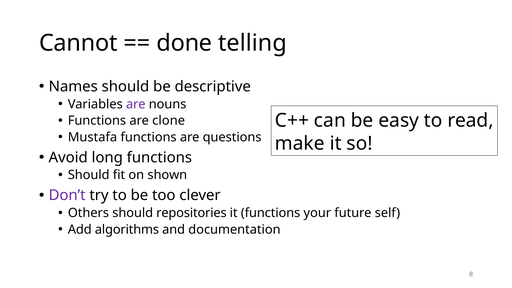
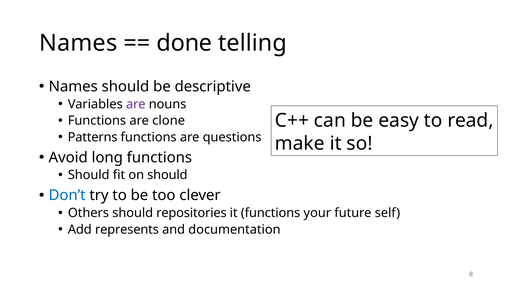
Cannot at (78, 43): Cannot -> Names
Mustafa: Mustafa -> Patterns
on shown: shown -> should
Don’t colour: purple -> blue
algorithms: algorithms -> represents
